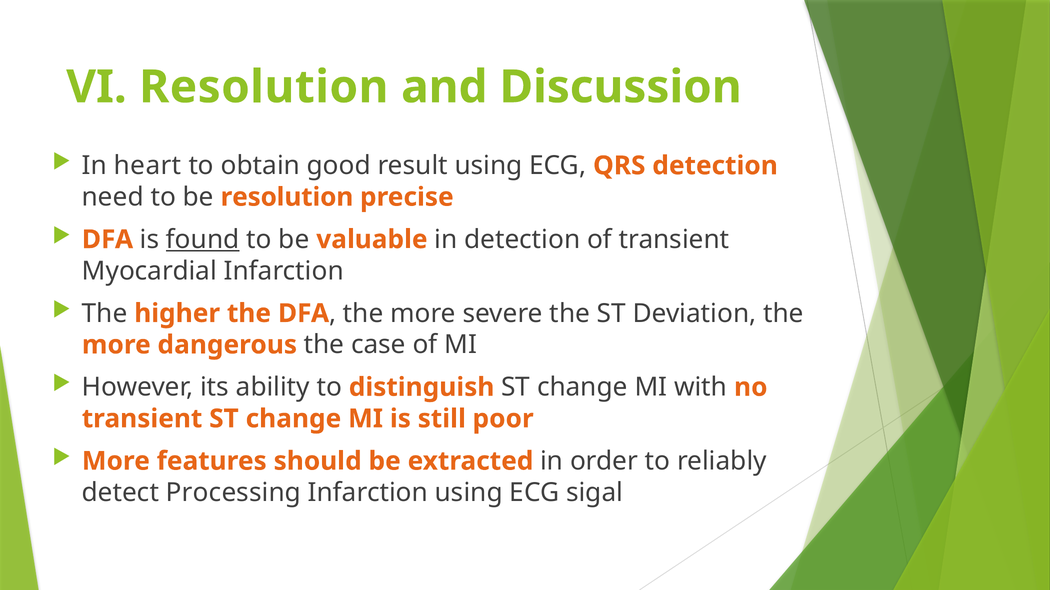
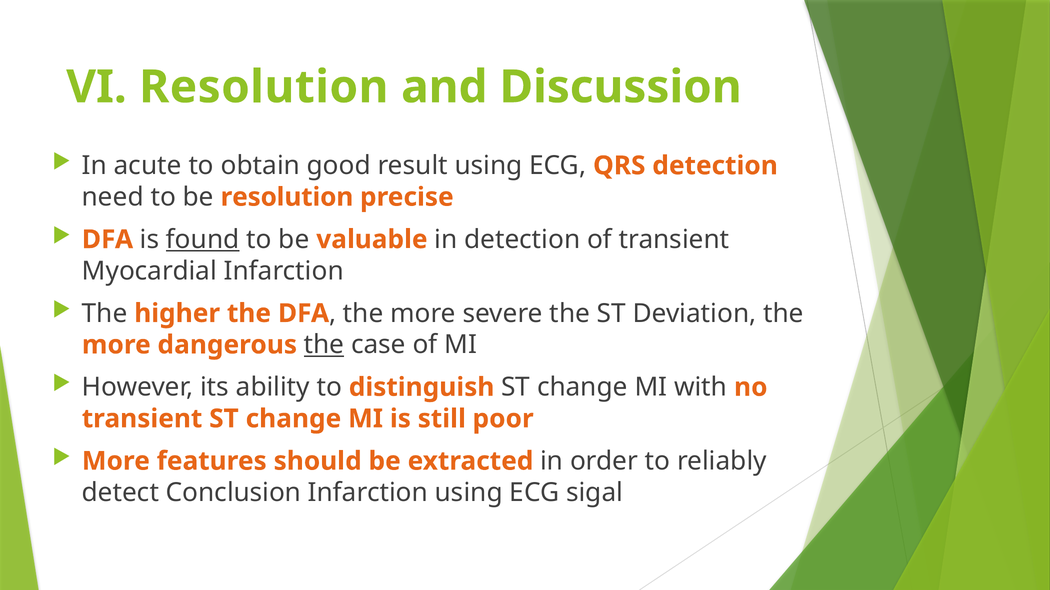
heart: heart -> acute
the at (324, 345) underline: none -> present
Processing: Processing -> Conclusion
